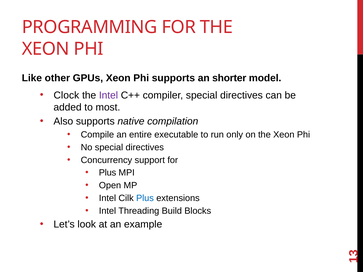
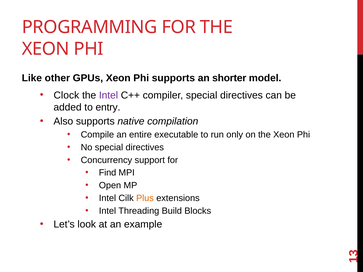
most: most -> entry
Plus at (108, 173): Plus -> Find
Plus at (145, 198) colour: blue -> orange
